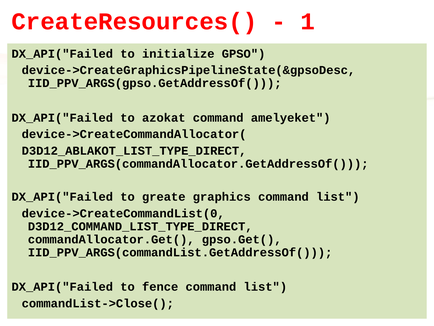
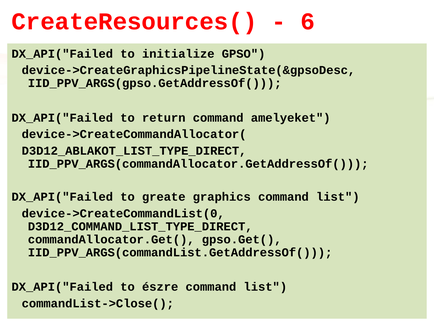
1: 1 -> 6
azokat: azokat -> return
fence: fence -> észre
